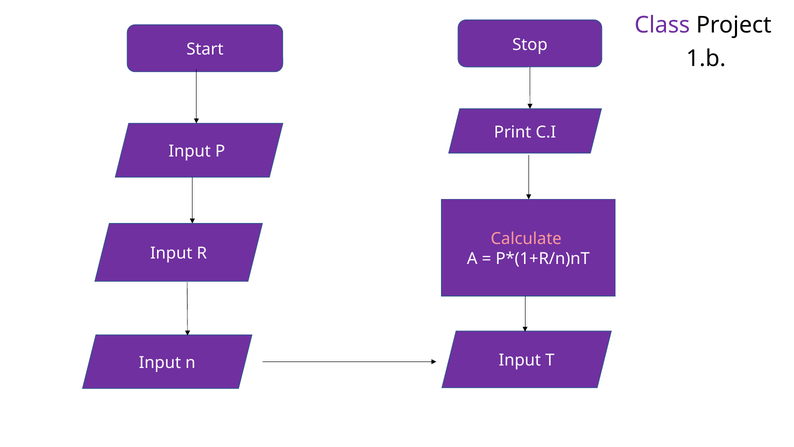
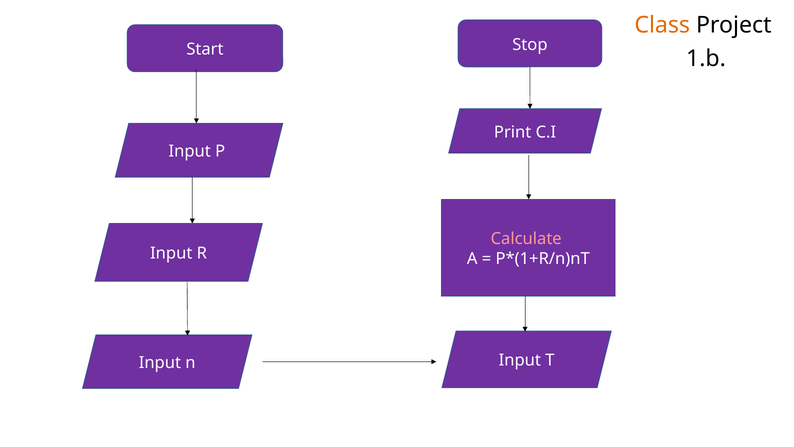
Class colour: purple -> orange
